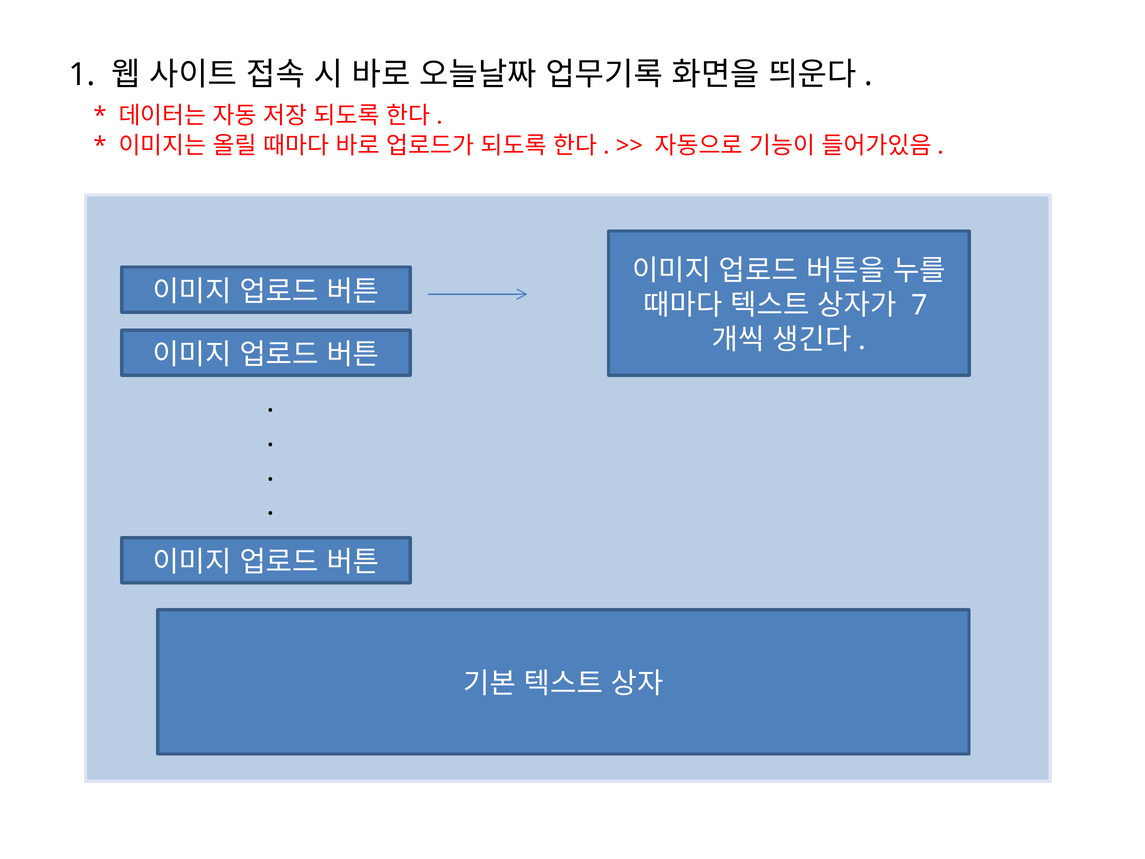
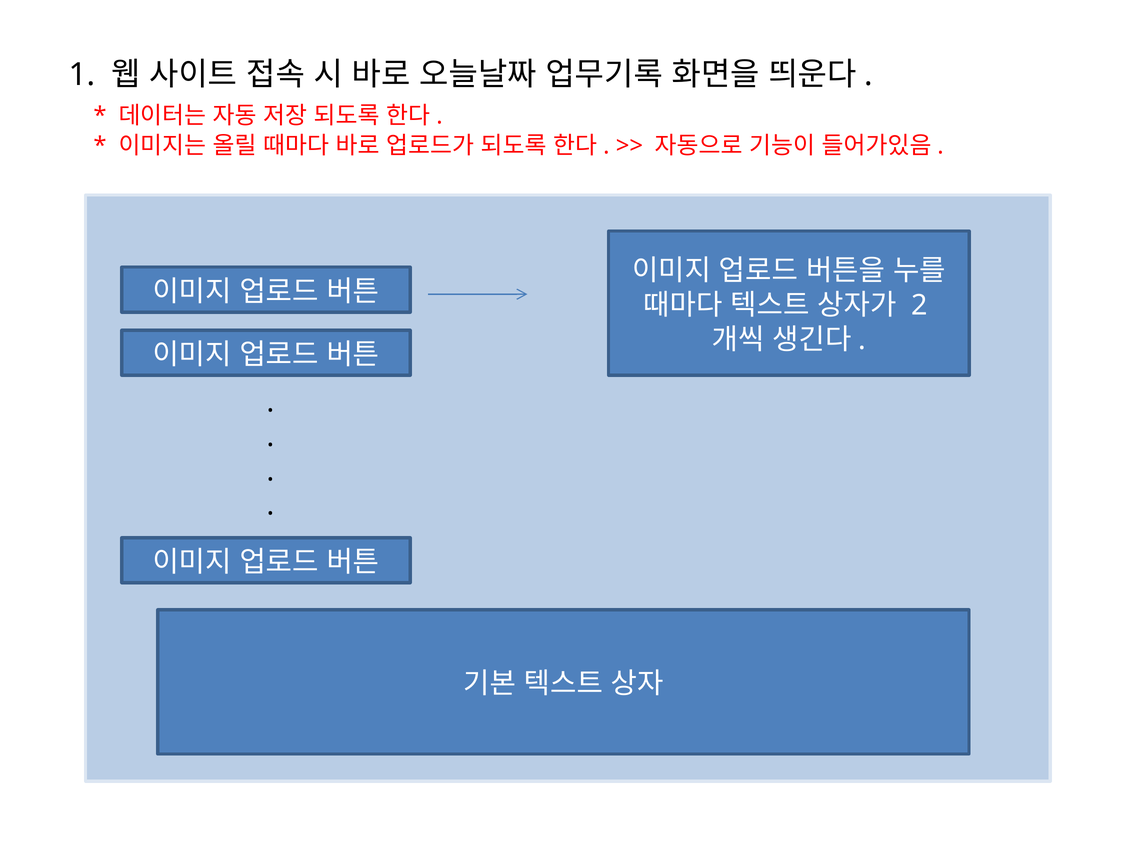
7: 7 -> 2
